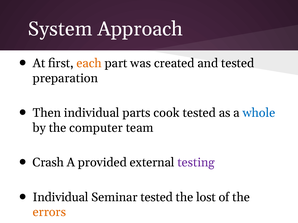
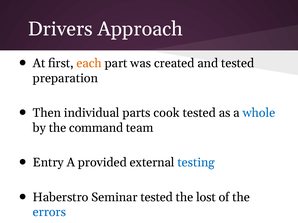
System: System -> Drivers
computer: computer -> command
Crash: Crash -> Entry
testing colour: purple -> blue
Individual at (61, 198): Individual -> Haberstro
errors colour: orange -> blue
